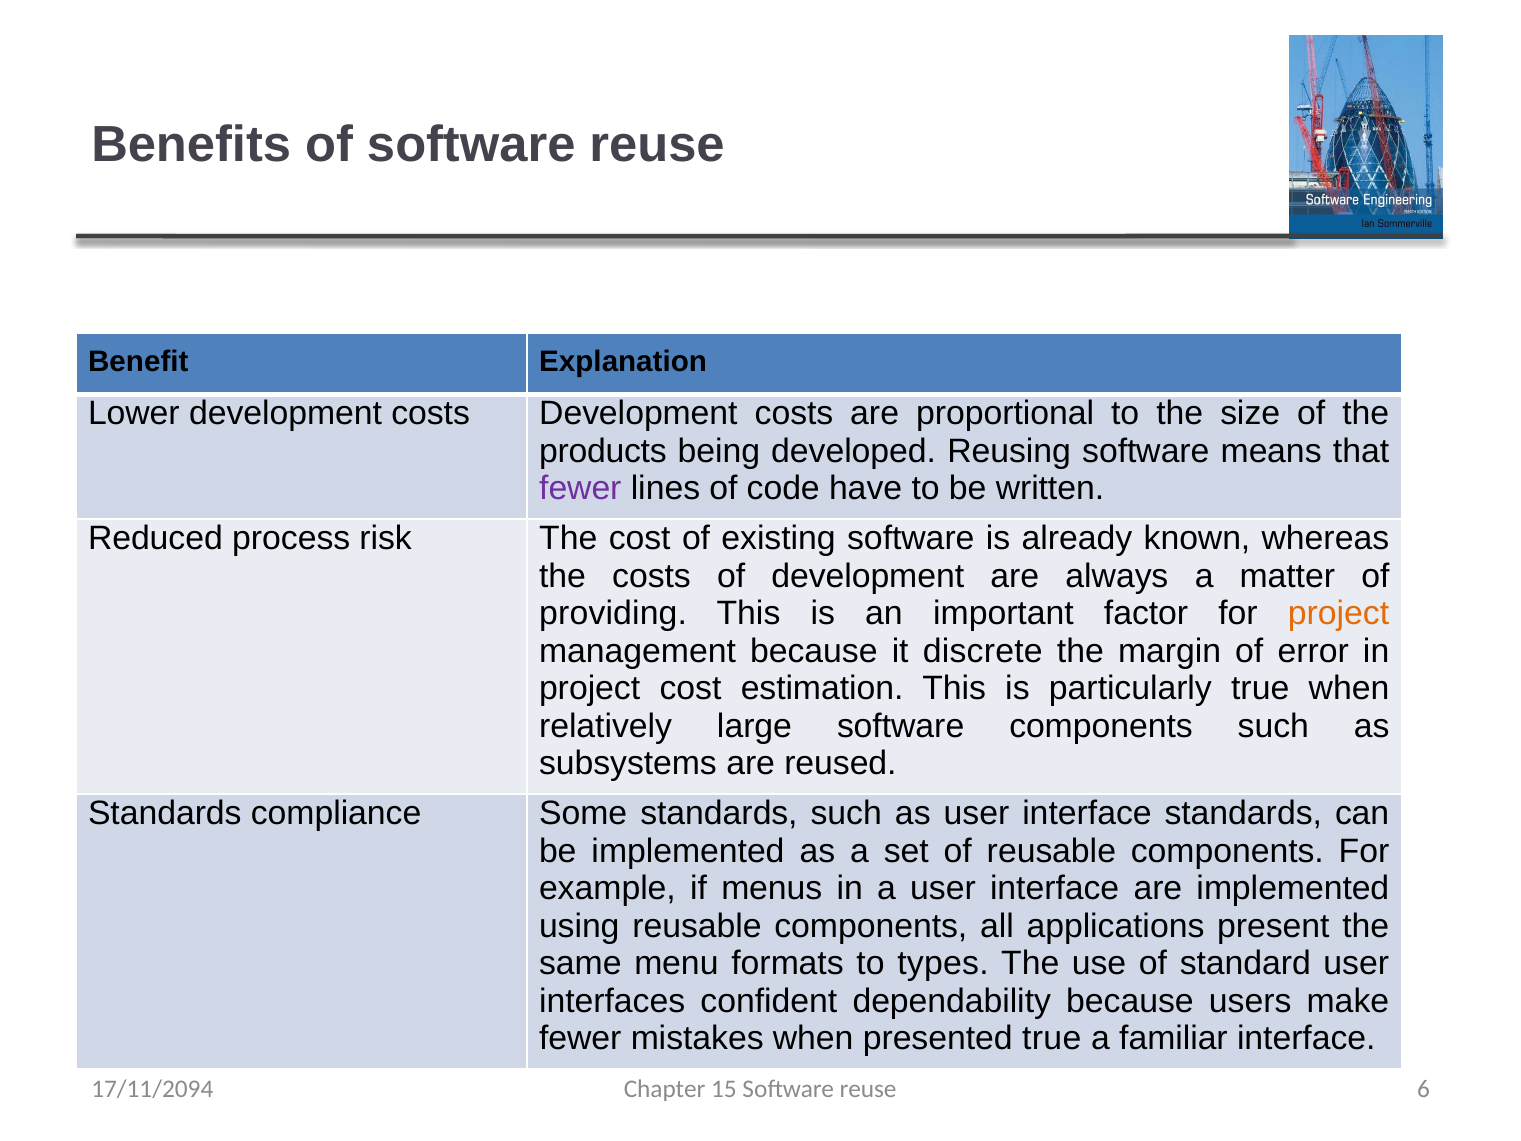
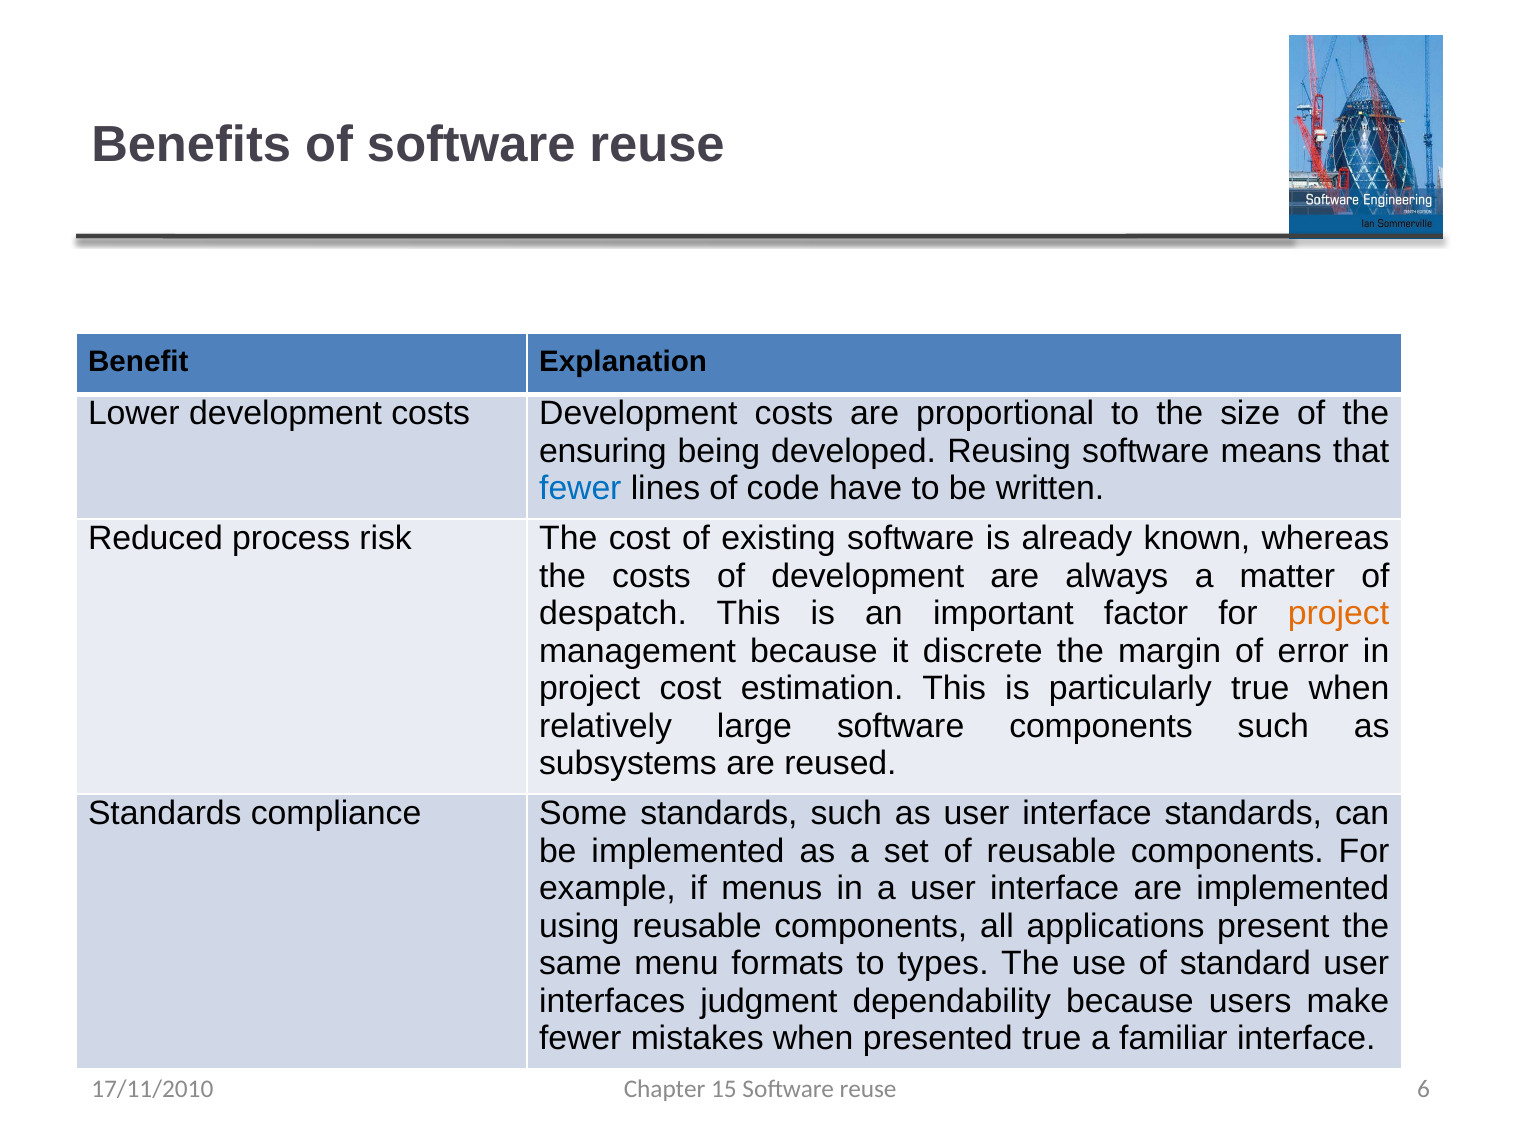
products: products -> ensuring
fewer at (580, 489) colour: purple -> blue
providing: providing -> despatch
confident: confident -> judgment
17/11/2094: 17/11/2094 -> 17/11/2010
